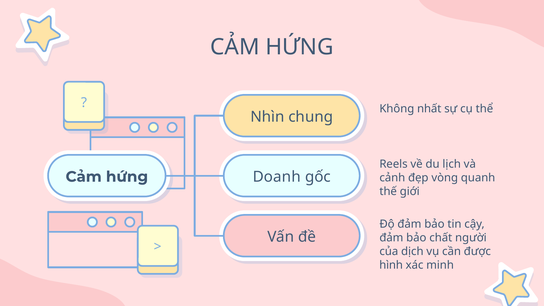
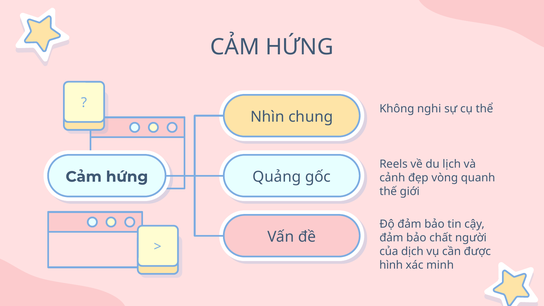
nhất: nhất -> nghi
Doanh: Doanh -> Quảng
